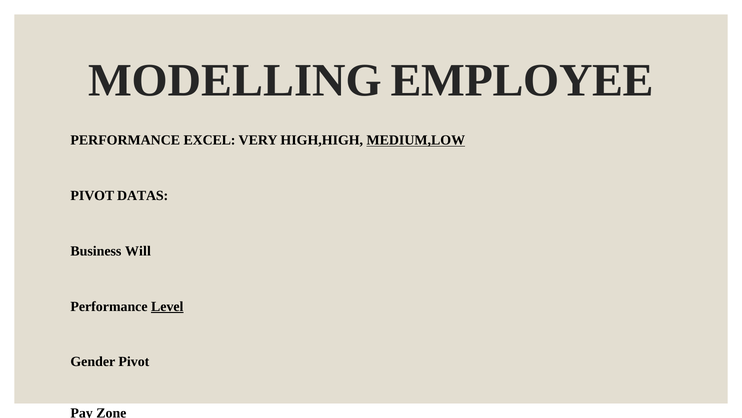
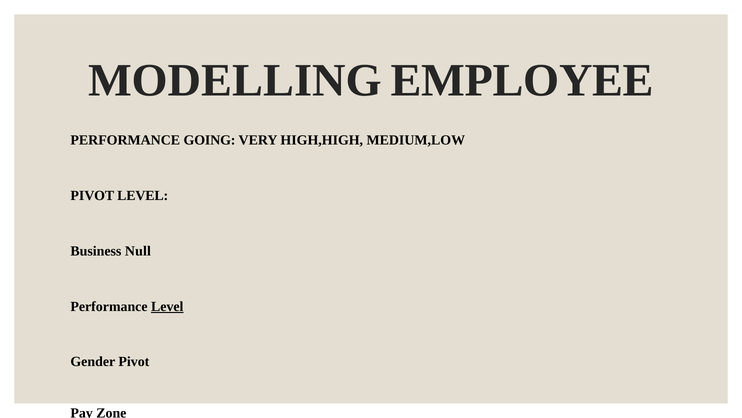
EXCEL: EXCEL -> GOING
MEDIUM,LOW underline: present -> none
PIVOT DATAS: DATAS -> LEVEL
Will: Will -> Null
